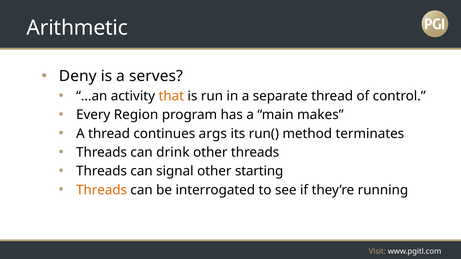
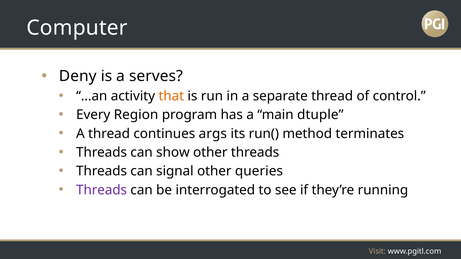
Arithmetic: Arithmetic -> Computer
makes: makes -> dtuple
drink: drink -> show
starting: starting -> queries
Threads at (102, 190) colour: orange -> purple
